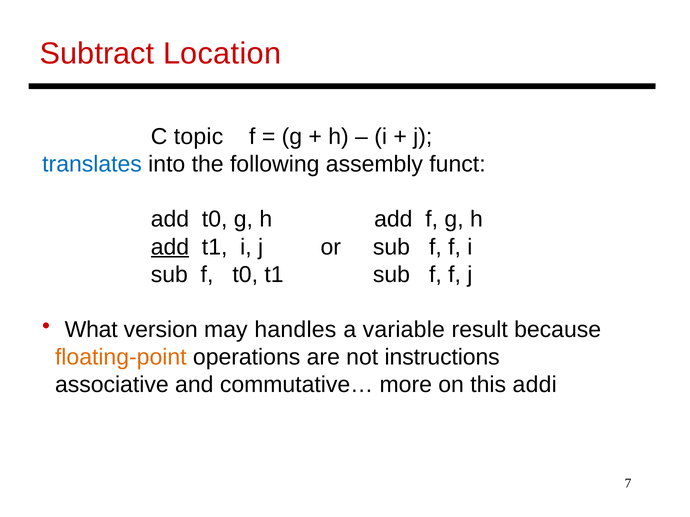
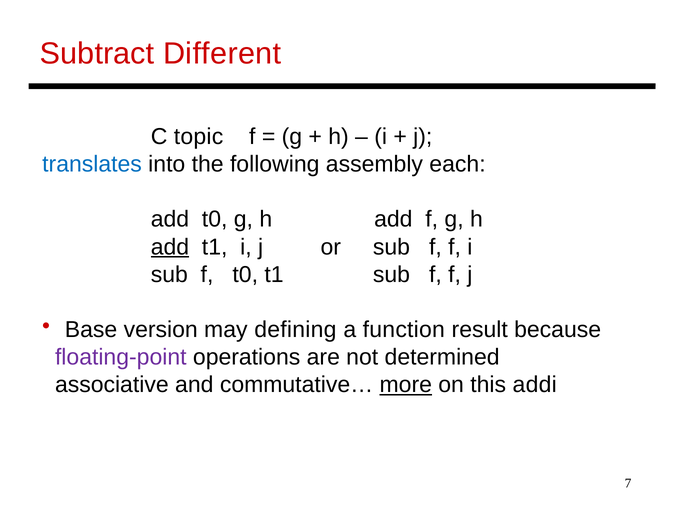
Location: Location -> Different
funct: funct -> each
What: What -> Base
handles: handles -> defining
variable: variable -> function
floating-point colour: orange -> purple
instructions: instructions -> determined
more underline: none -> present
